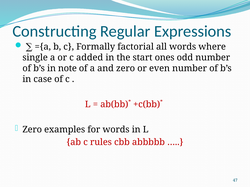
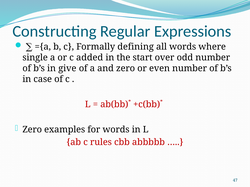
factorial: factorial -> defining
ones: ones -> over
note: note -> give
